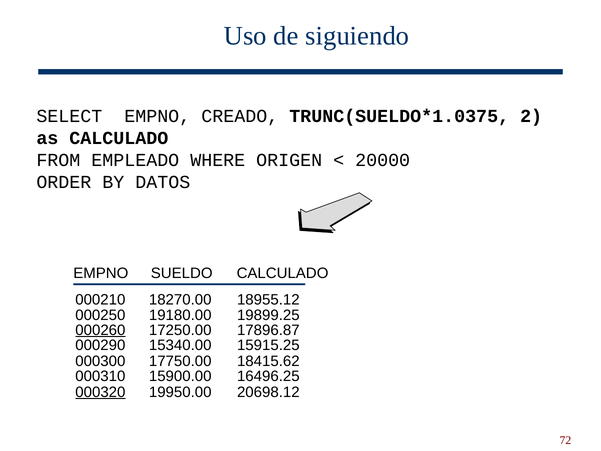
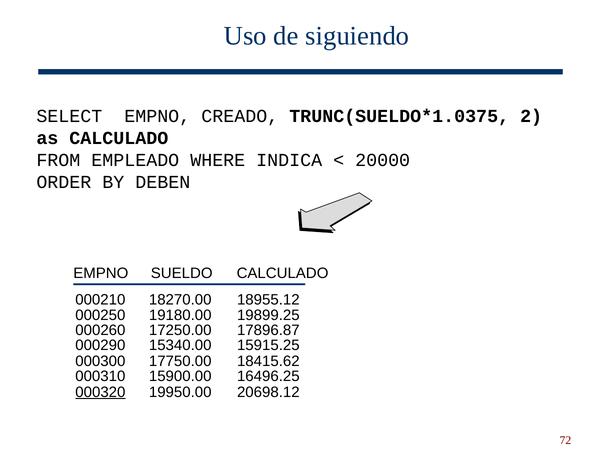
ORIGEN: ORIGEN -> INDICA
DATOS: DATOS -> DEBEN
000260 underline: present -> none
